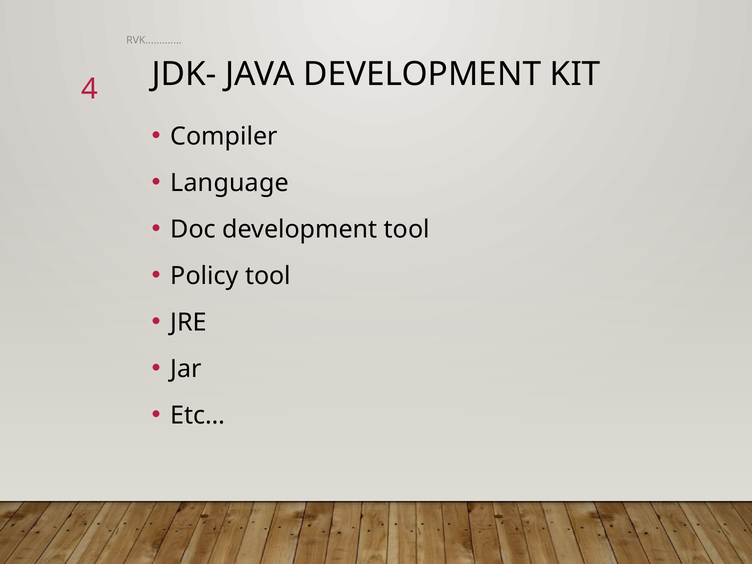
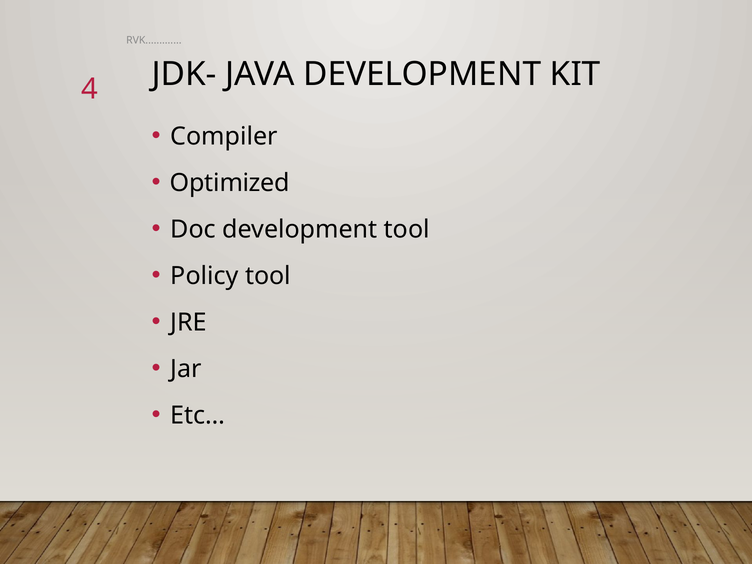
Language: Language -> Optimized
